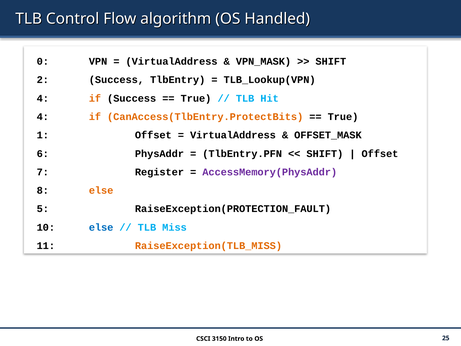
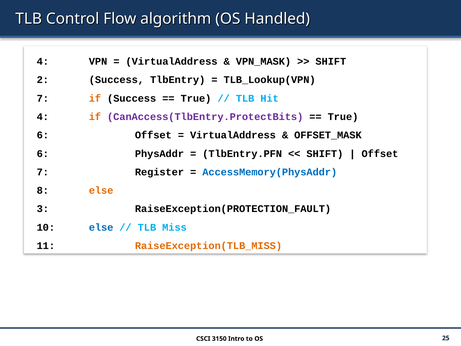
0 at (43, 61): 0 -> 4
4 at (43, 98): 4 -> 7
CanAccess(TlbEntry.ProtectBits colour: orange -> purple
1 at (43, 135): 1 -> 6
AccessMemory(PhysAddr colour: purple -> blue
5: 5 -> 3
